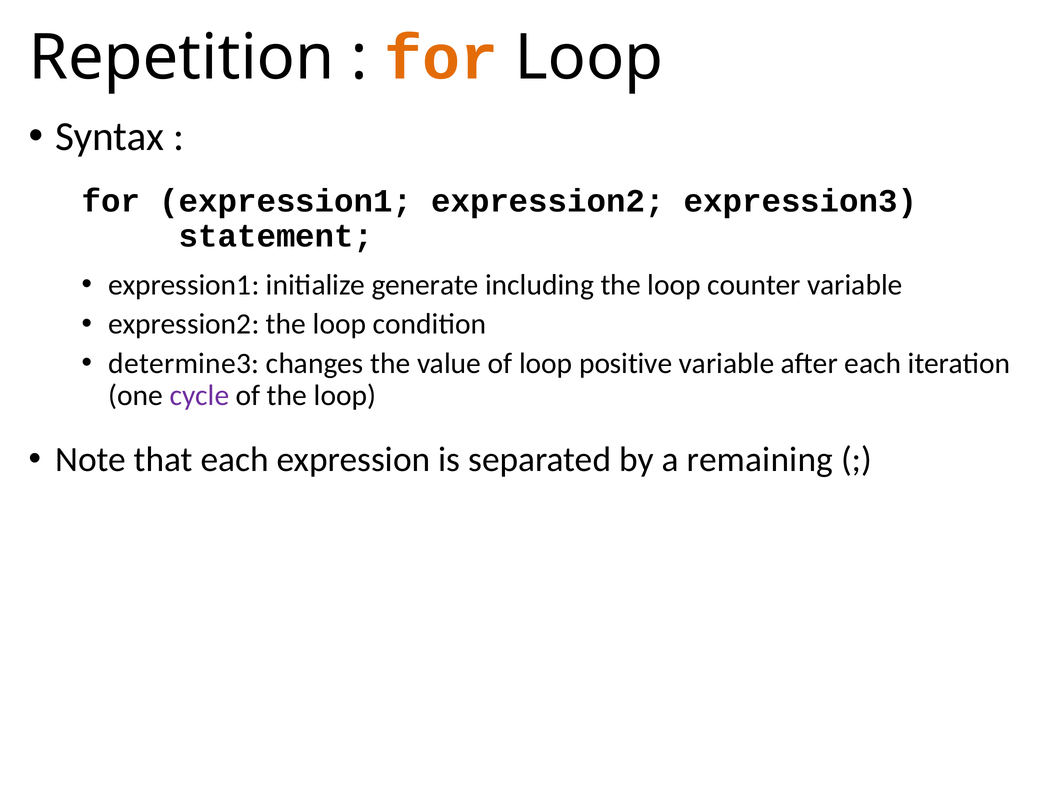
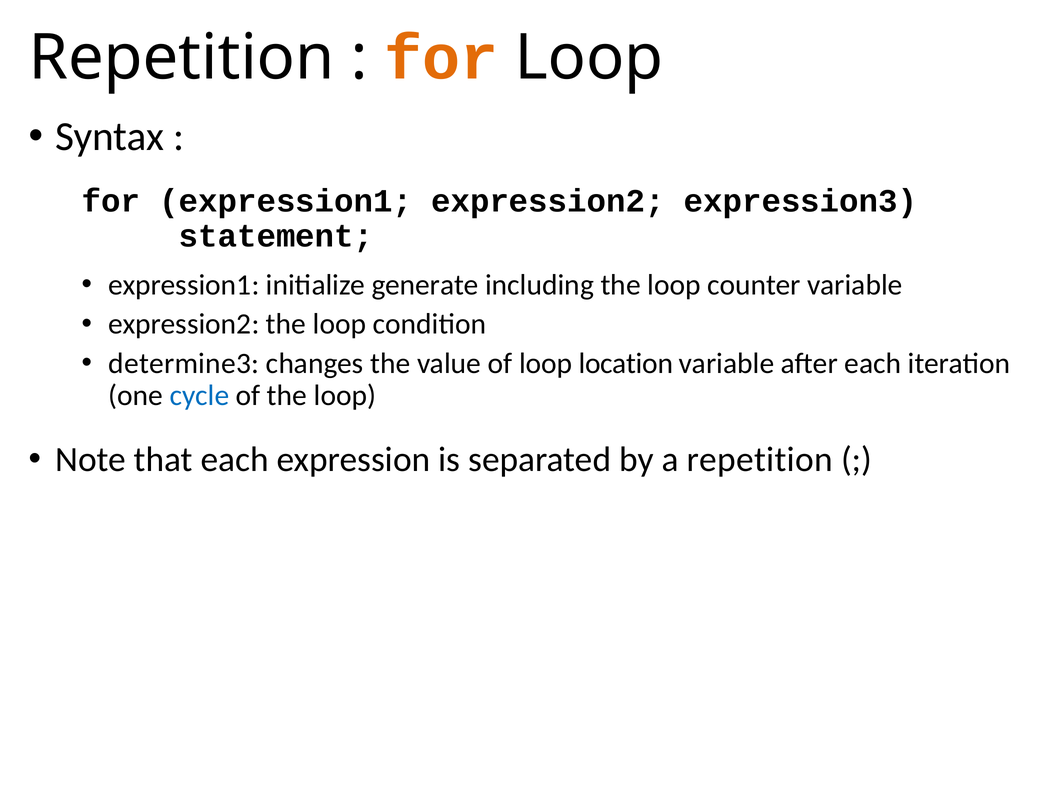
positive: positive -> location
cycle colour: purple -> blue
a remaining: remaining -> repetition
